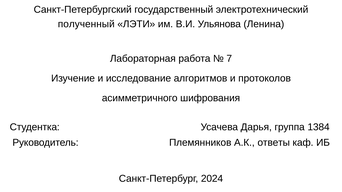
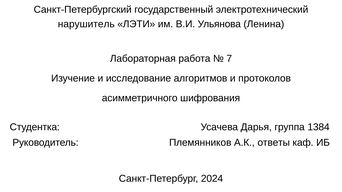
полученный: полученный -> нарушитель
